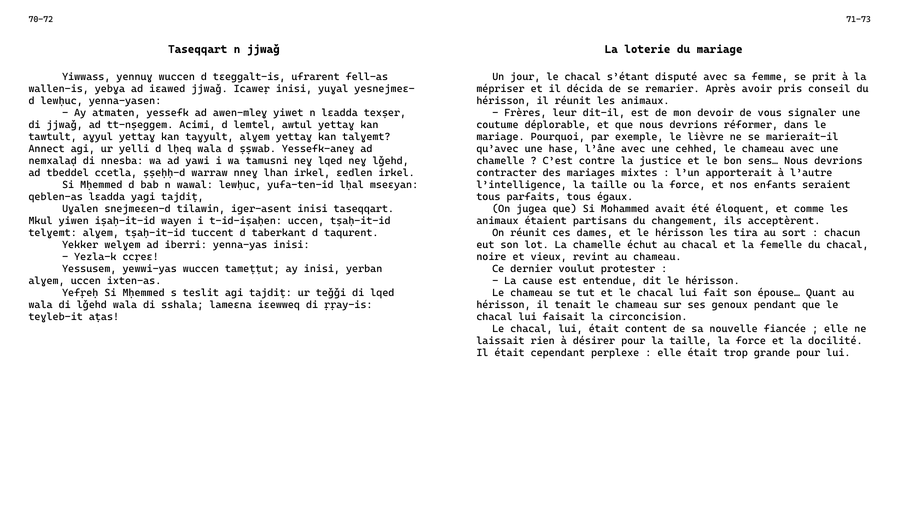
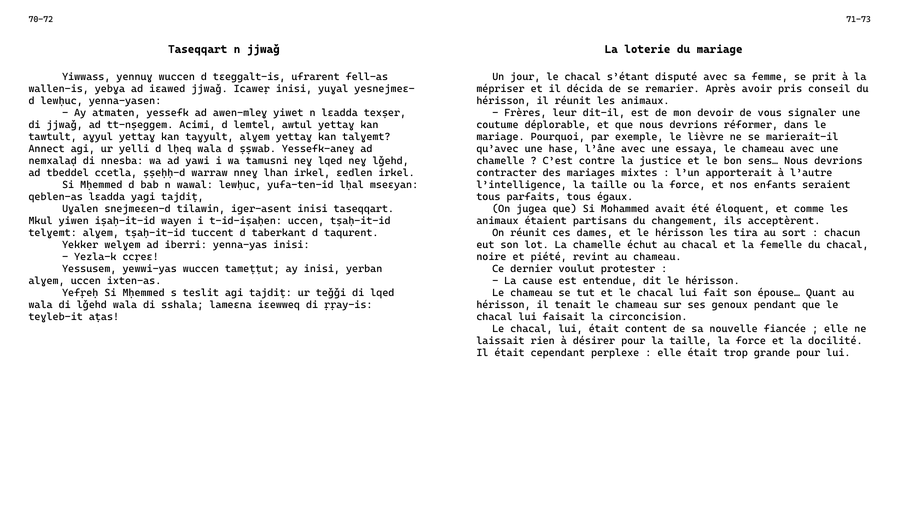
cehhed: cehhed -> essaya
vieux: vieux -> piété
